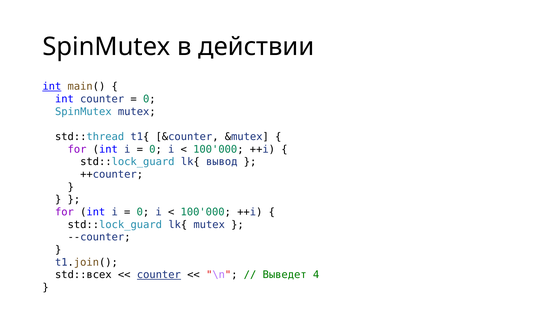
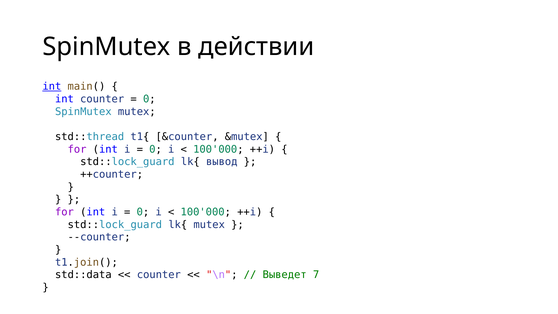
std::всех: std::всех -> std::data
counter at (159, 275) underline: present -> none
4: 4 -> 7
